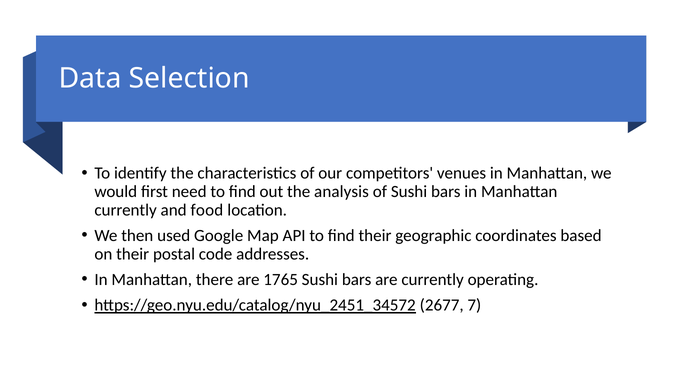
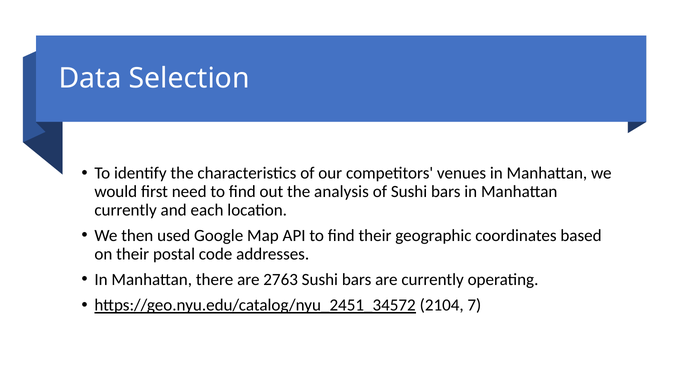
food: food -> each
1765: 1765 -> 2763
2677: 2677 -> 2104
